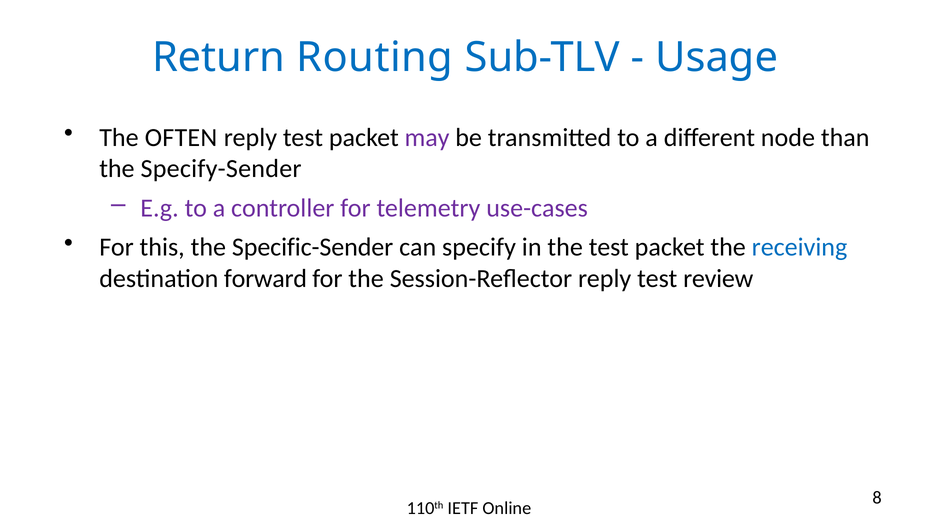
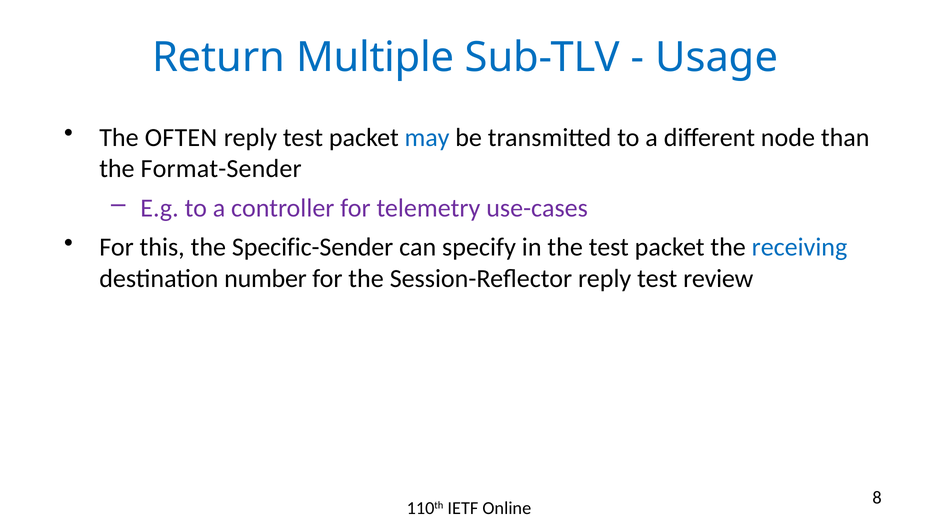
Routing: Routing -> Multiple
may colour: purple -> blue
Specify-Sender: Specify-Sender -> Format-Sender
forward: forward -> number
